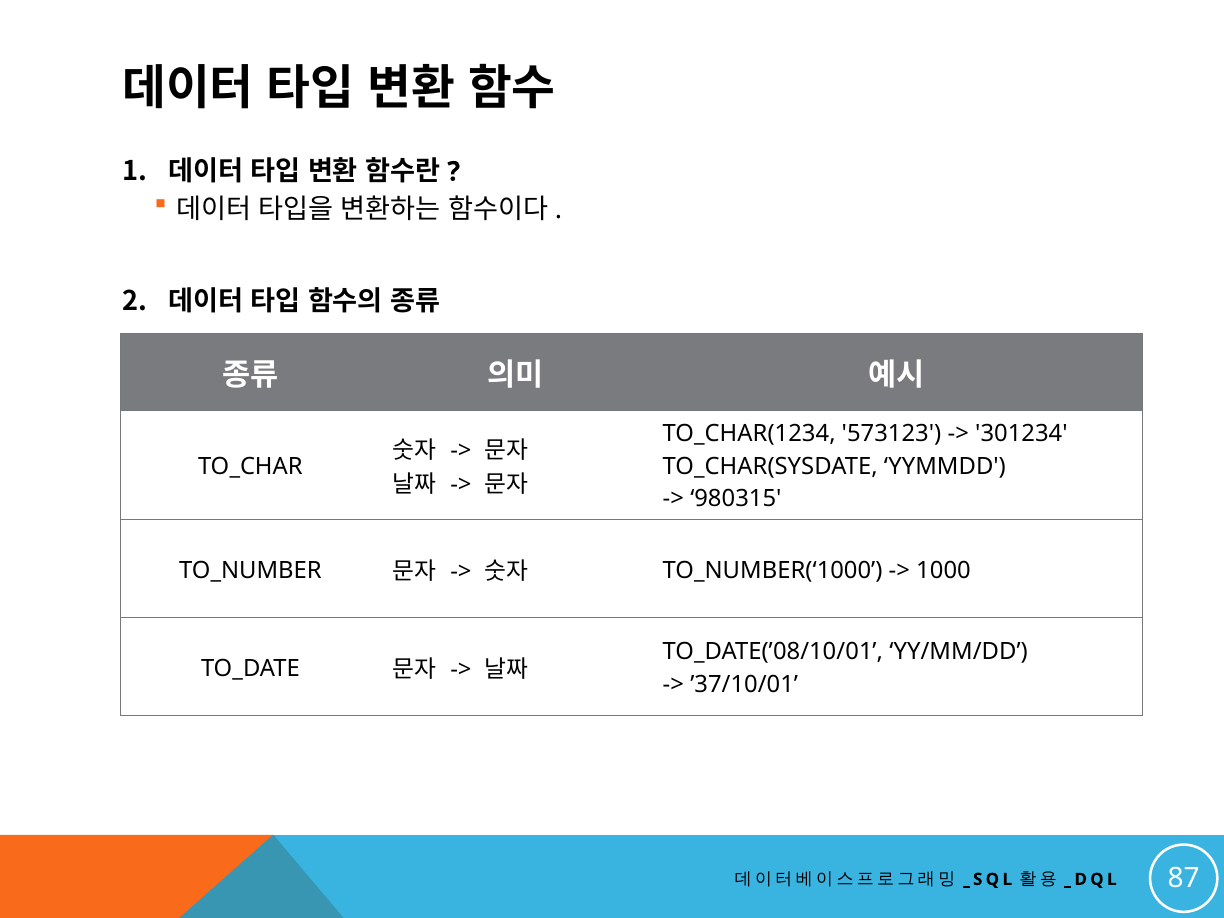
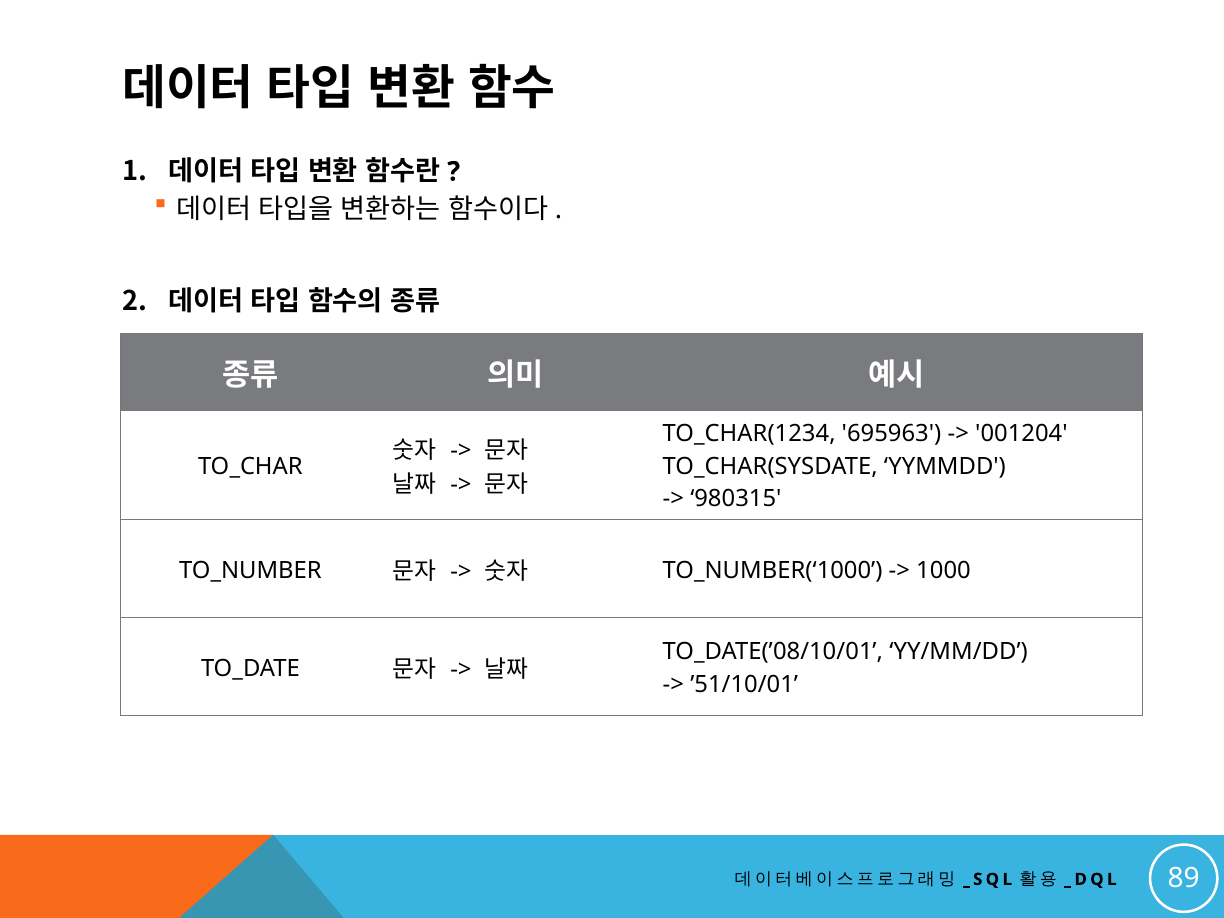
573123: 573123 -> 695963
301234: 301234 -> 001204
’37/10/01: ’37/10/01 -> ’51/10/01
87: 87 -> 89
